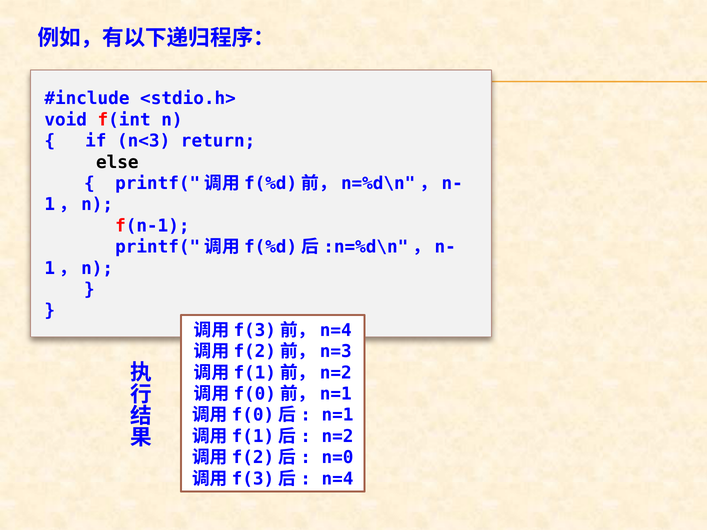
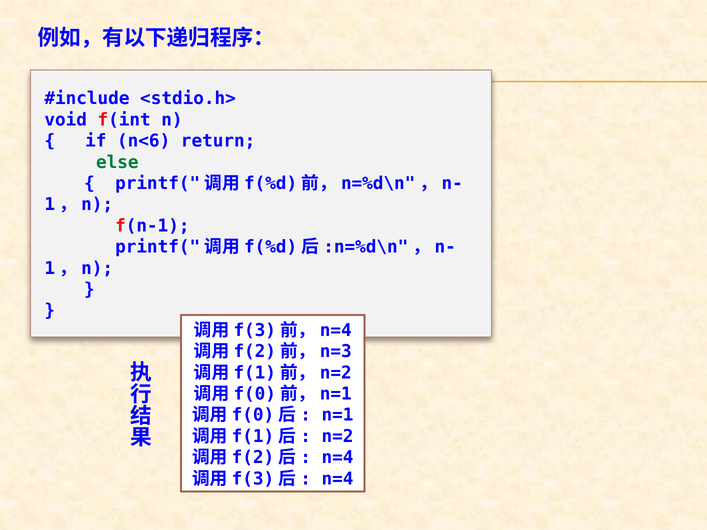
n<3: n<3 -> n<6
else colour: black -> green
n=0 at (338, 458): n=0 -> n=4
